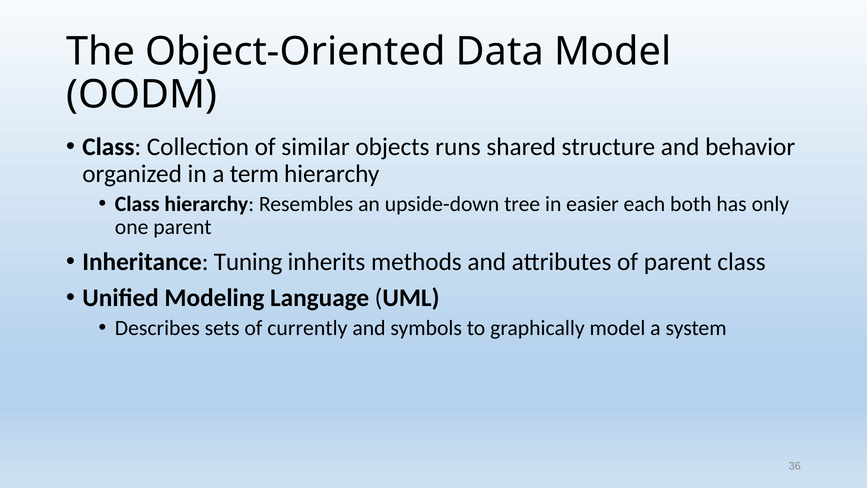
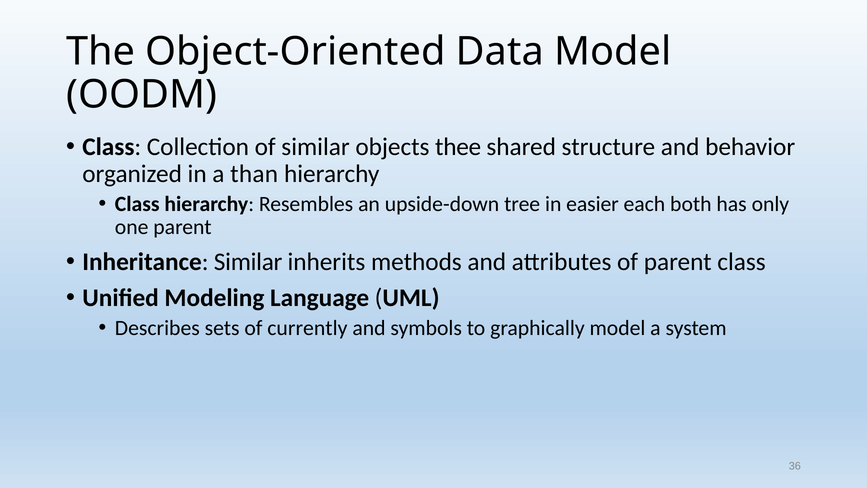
runs: runs -> thee
term: term -> than
Inheritance Tuning: Tuning -> Similar
